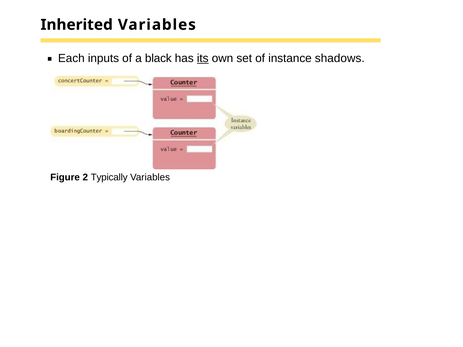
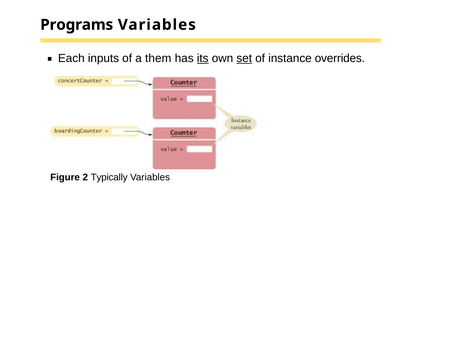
Inherited: Inherited -> Programs
black: black -> them
set underline: none -> present
shadows: shadows -> overrides
